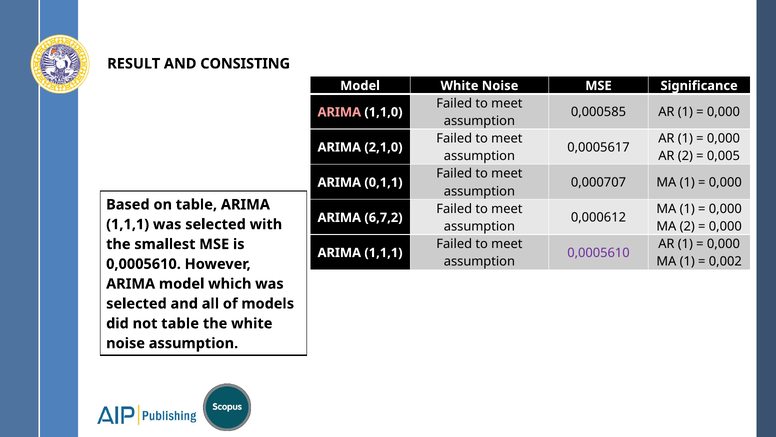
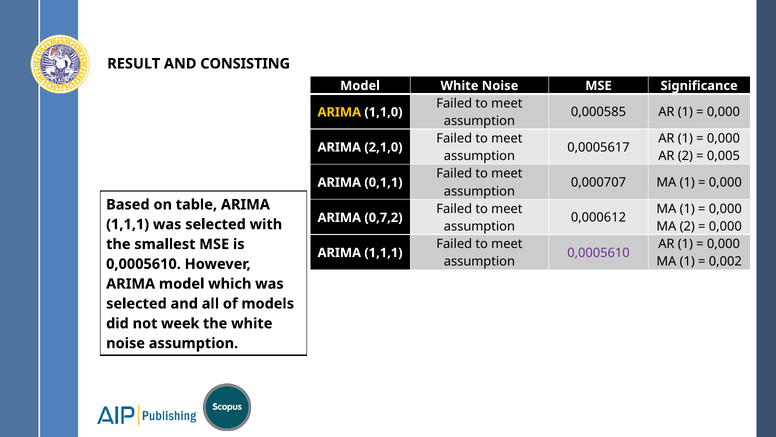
ARIMA at (339, 112) colour: pink -> yellow
6,7,2: 6,7,2 -> 0,7,2
not table: table -> week
